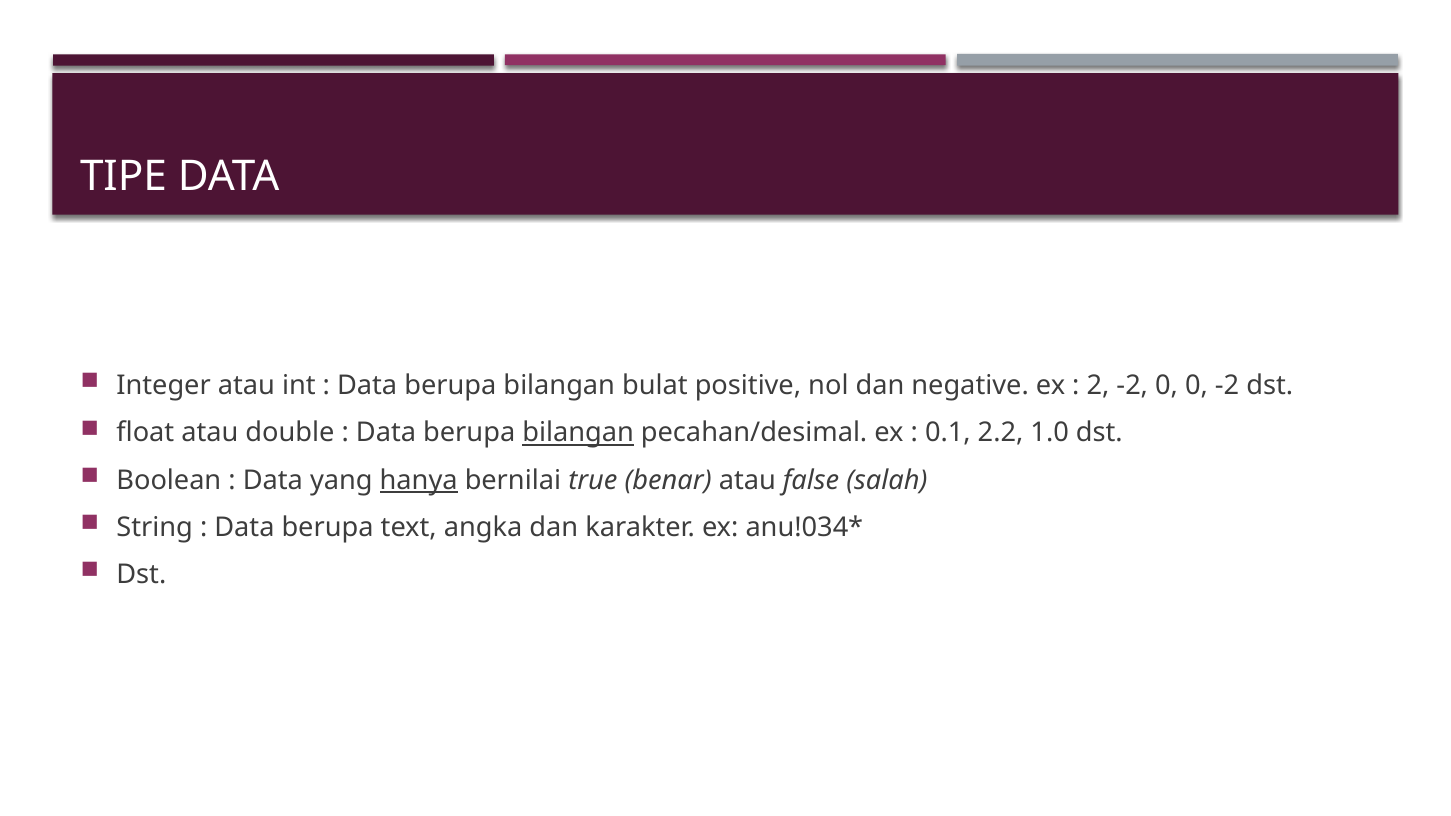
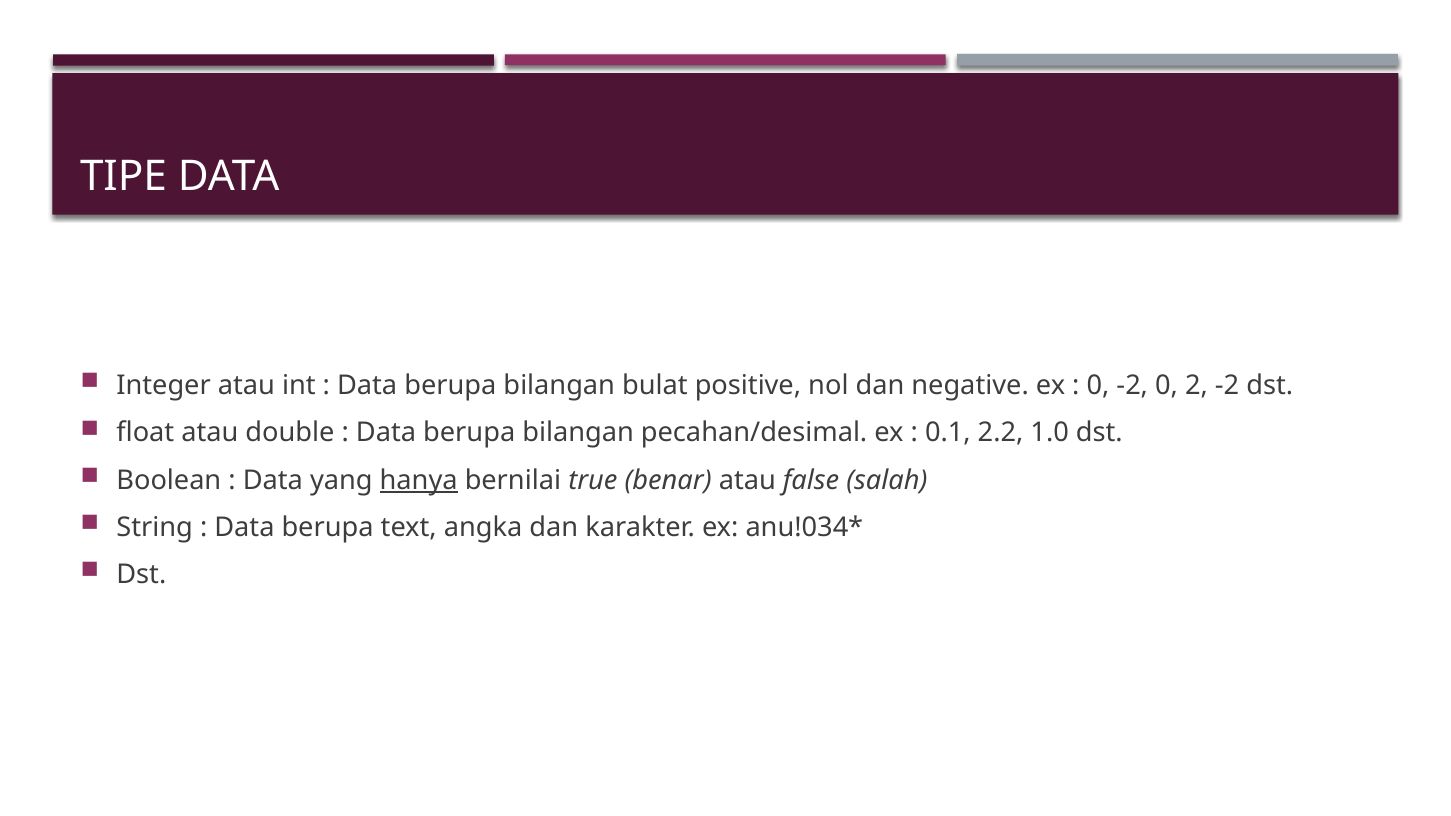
2 at (1098, 386): 2 -> 0
0 0: 0 -> 2
bilangan at (578, 433) underline: present -> none
